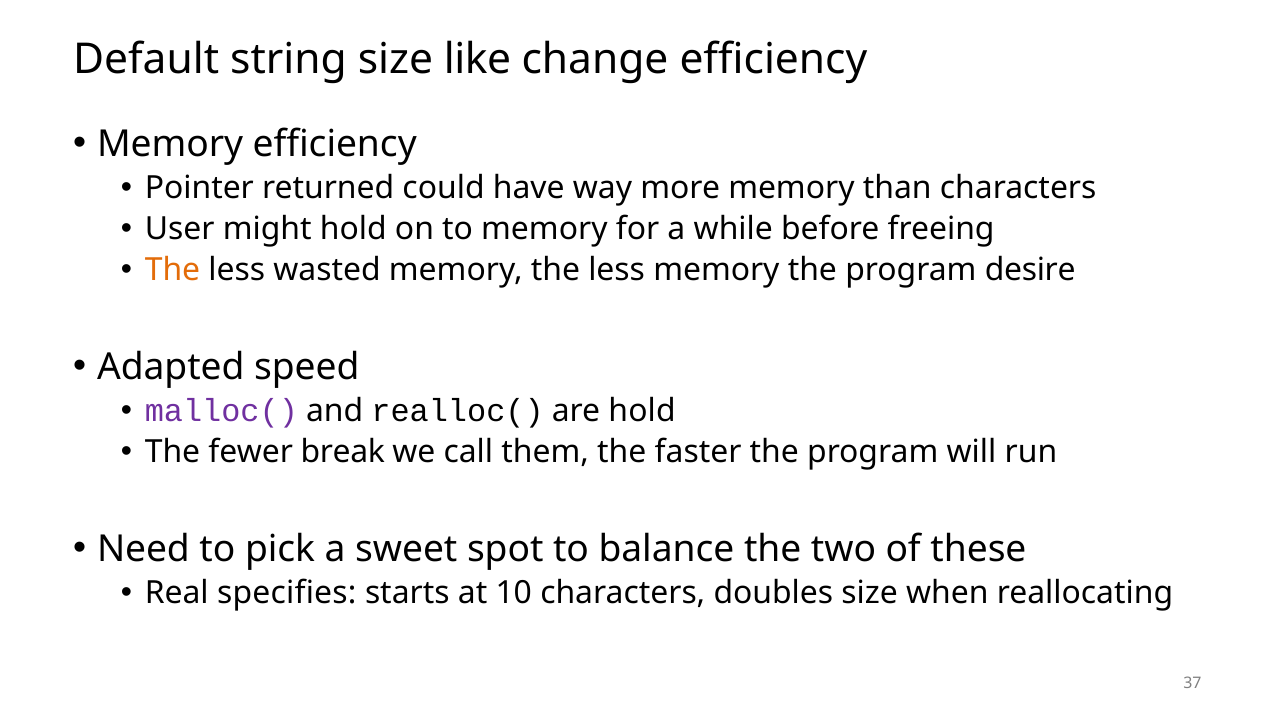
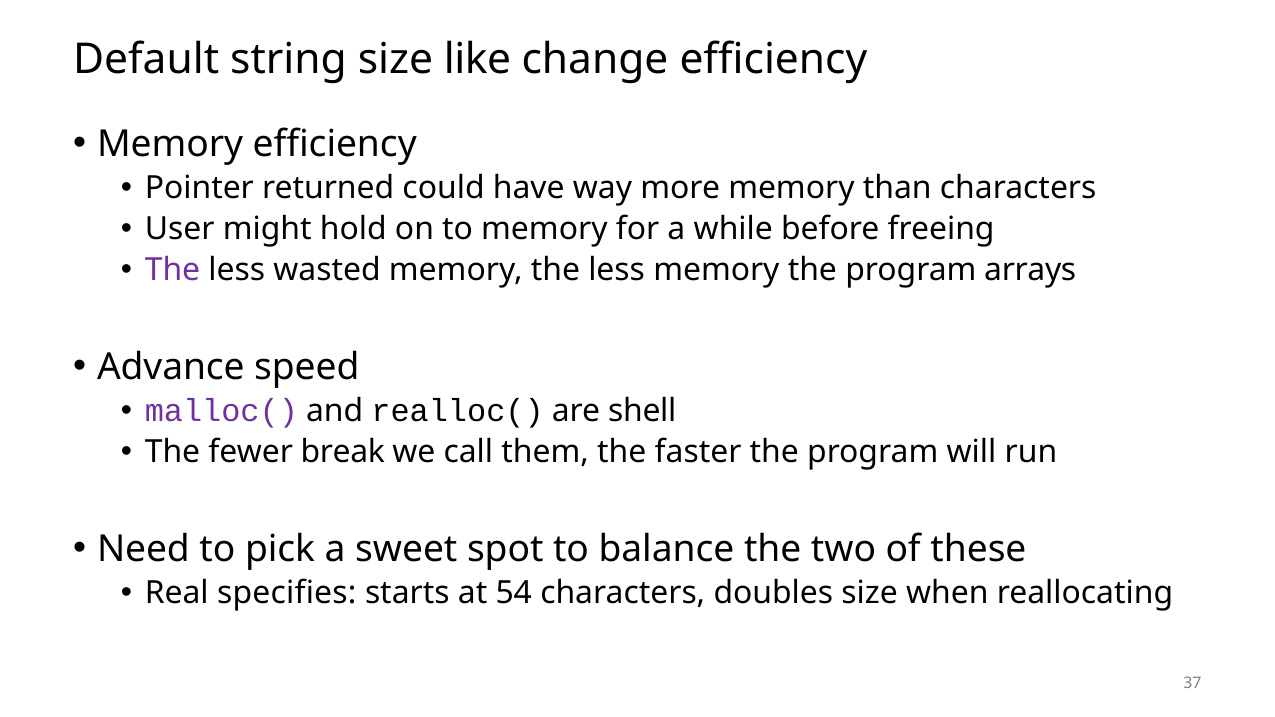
The at (172, 270) colour: orange -> purple
desire: desire -> arrays
Adapted: Adapted -> Advance
are hold: hold -> shell
10: 10 -> 54
